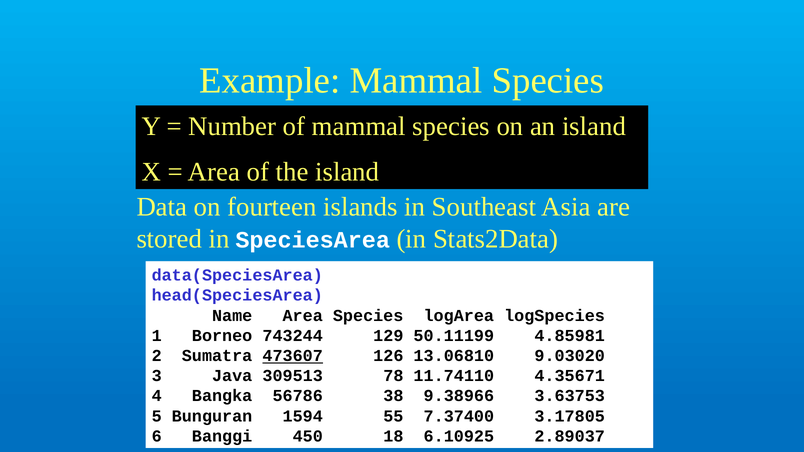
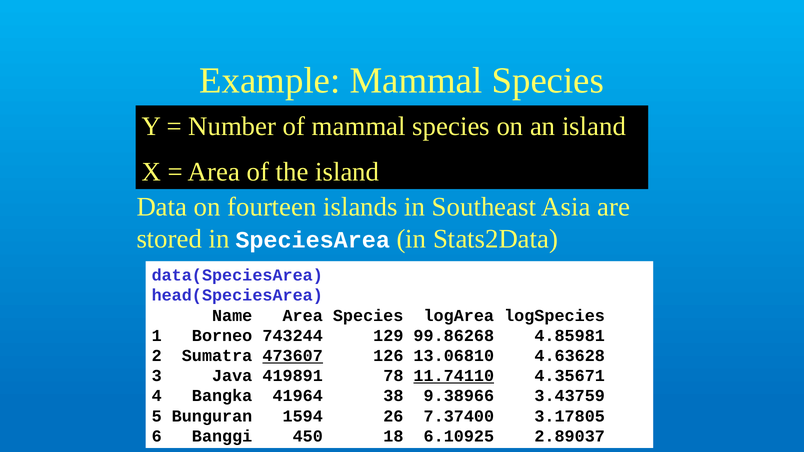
50.11199: 50.11199 -> 99.86268
9.03020: 9.03020 -> 4.63628
309513: 309513 -> 419891
11.74110 underline: none -> present
56786: 56786 -> 41964
3.63753: 3.63753 -> 3.43759
55: 55 -> 26
